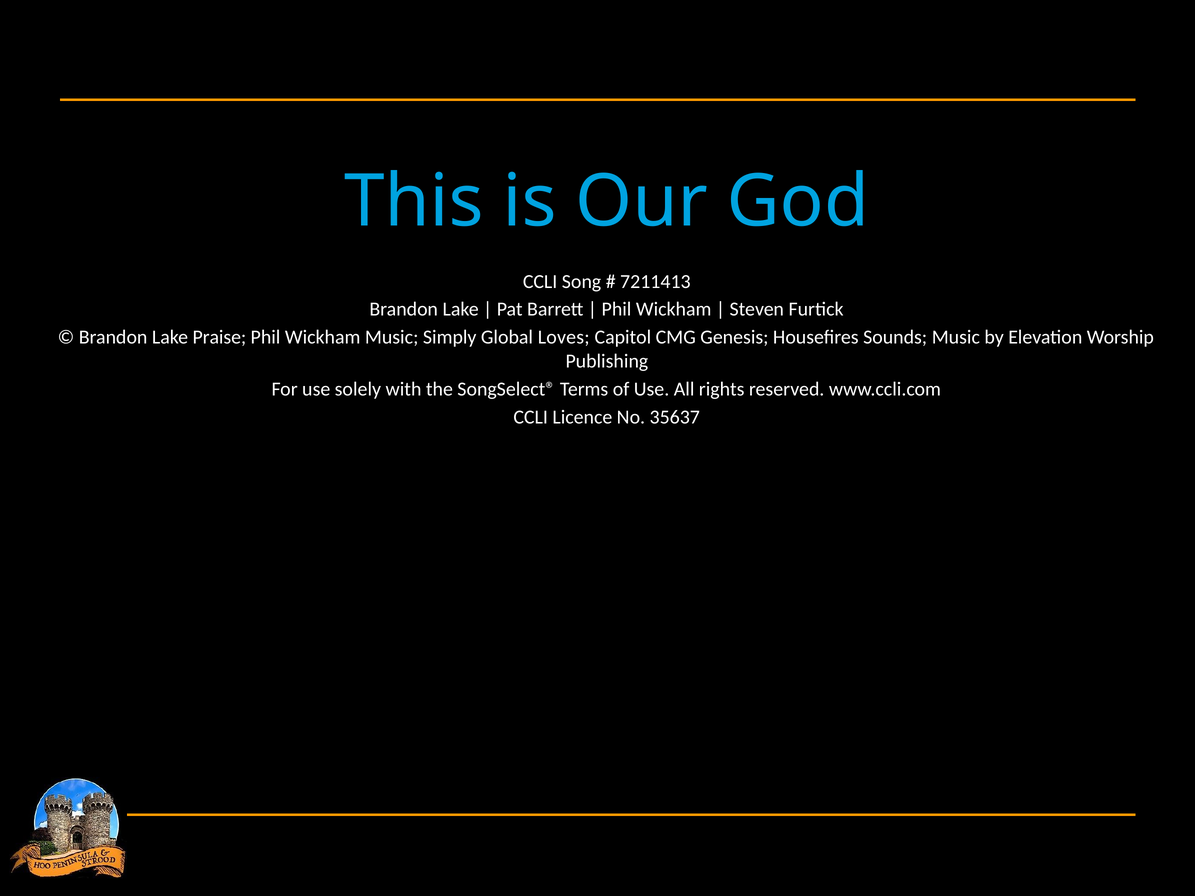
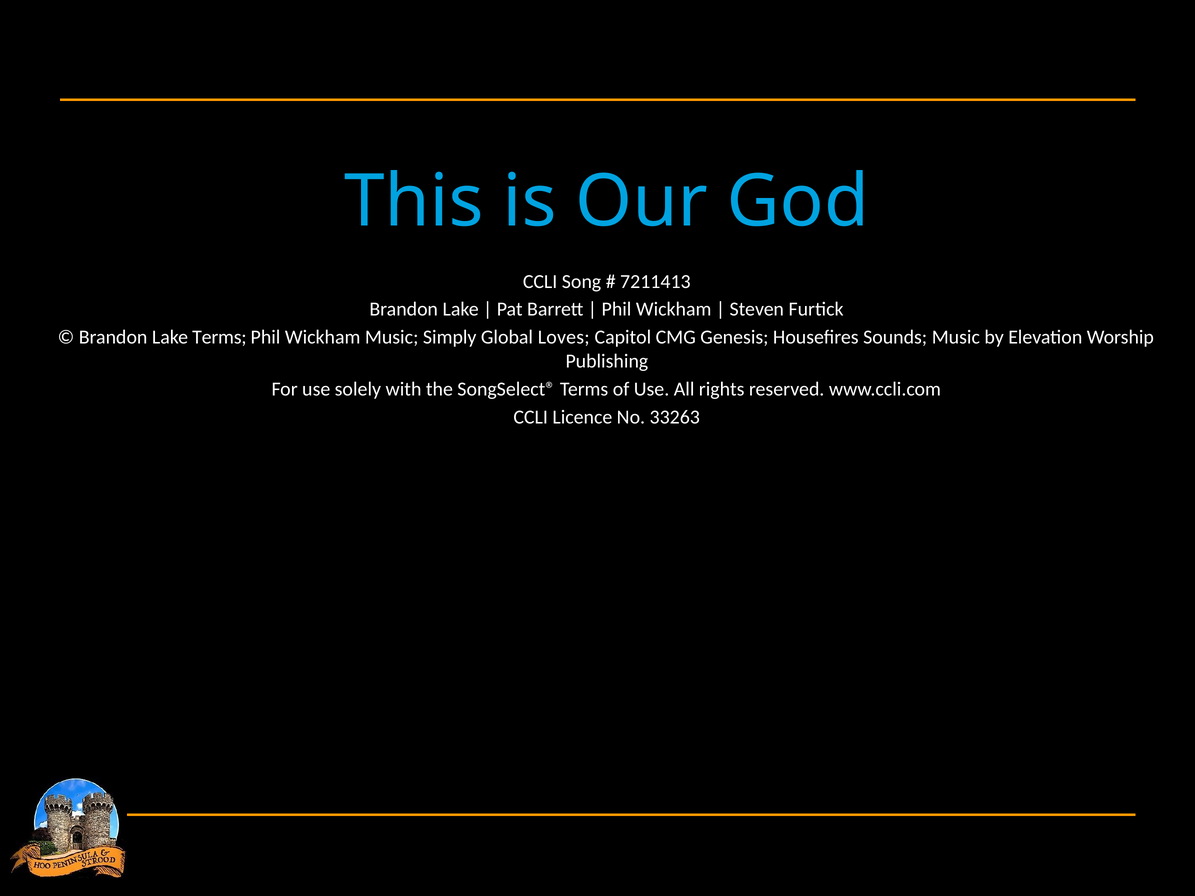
Lake Praise: Praise -> Terms
35637: 35637 -> 33263
